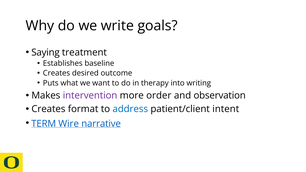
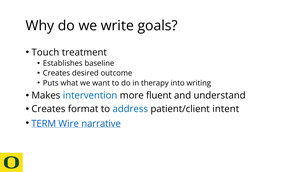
Saying: Saying -> Touch
intervention colour: purple -> blue
order: order -> fluent
observation: observation -> understand
